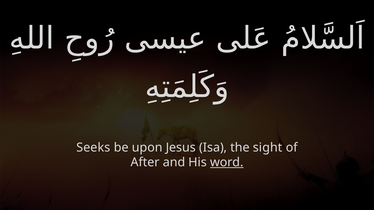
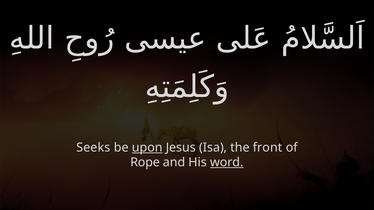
upon underline: none -> present
sight: sight -> front
After: After -> Rope
